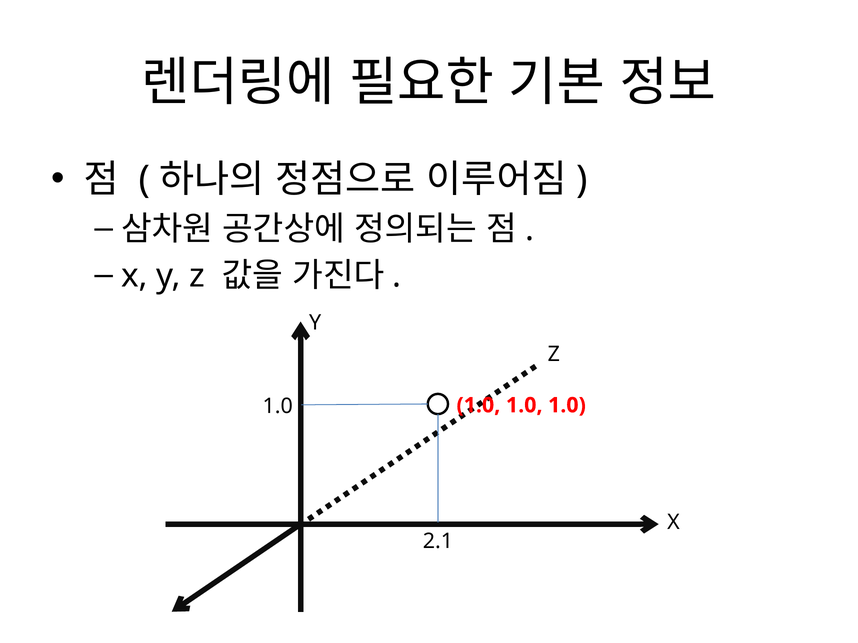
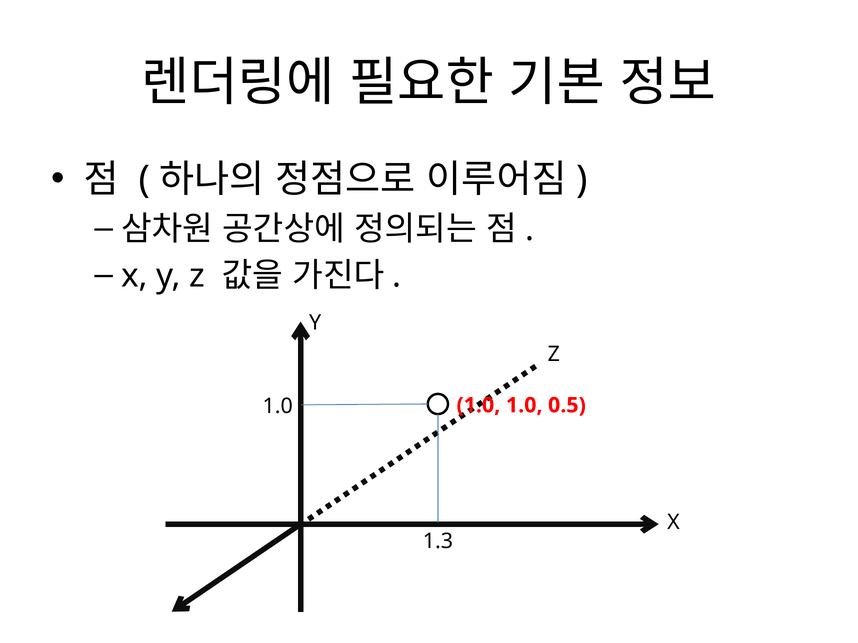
1.0 1.0 1.0: 1.0 -> 0.5
2.1: 2.1 -> 1.3
